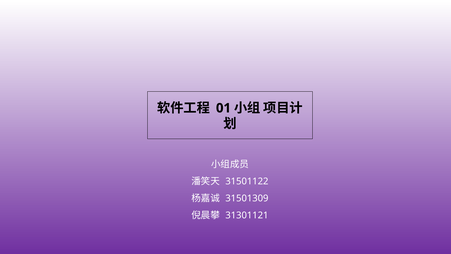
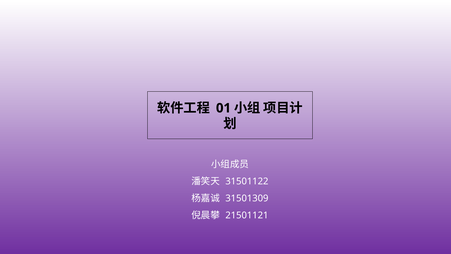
31301121: 31301121 -> 21501121
